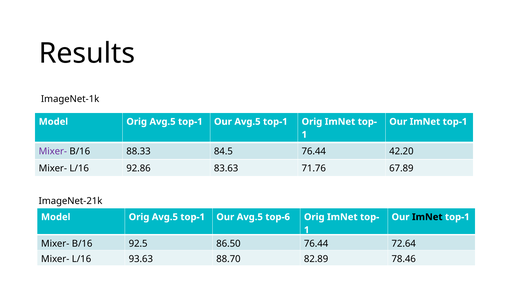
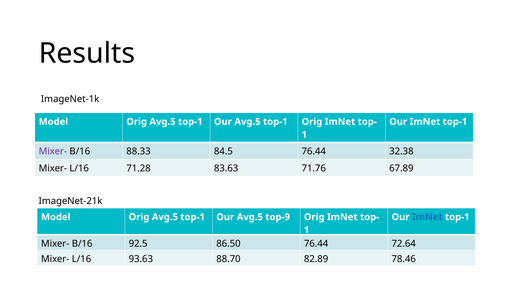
42.20: 42.20 -> 32.38
92.86: 92.86 -> 71.28
top-6: top-6 -> top-9
ImNet at (427, 217) colour: black -> blue
